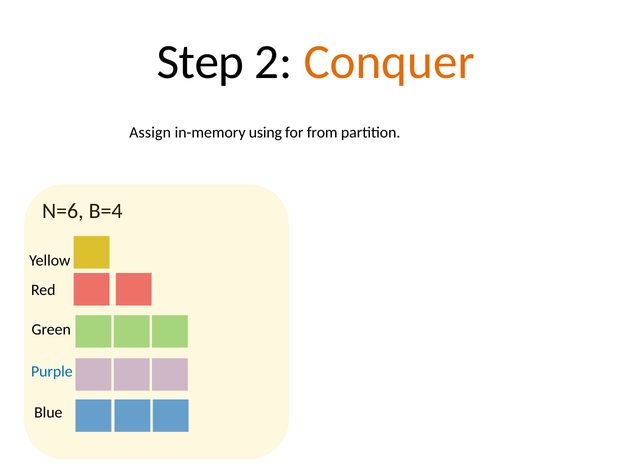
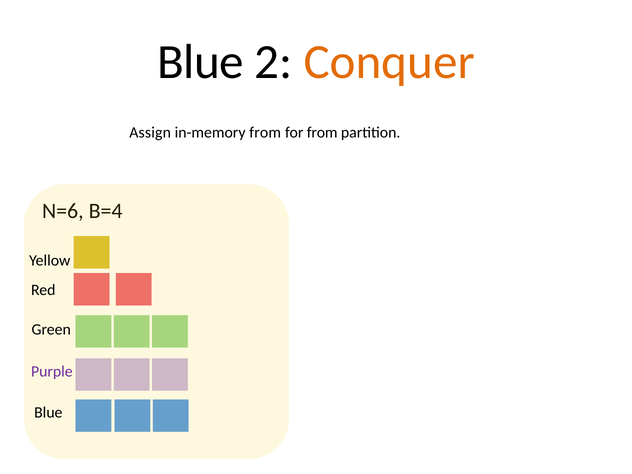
Step at (200, 62): Step -> Blue
in-memory using: using -> from
Purple colour: blue -> purple
